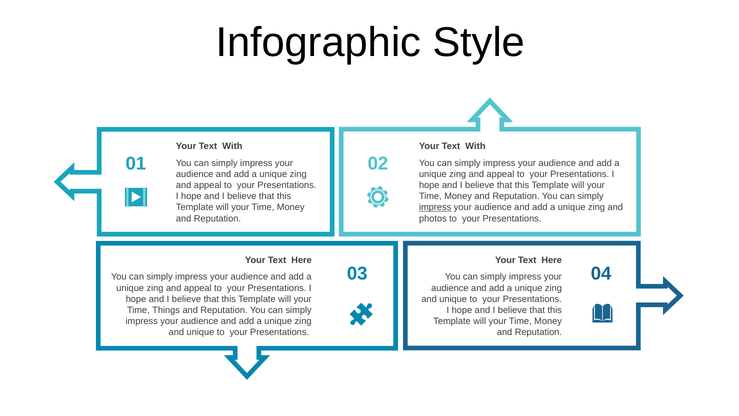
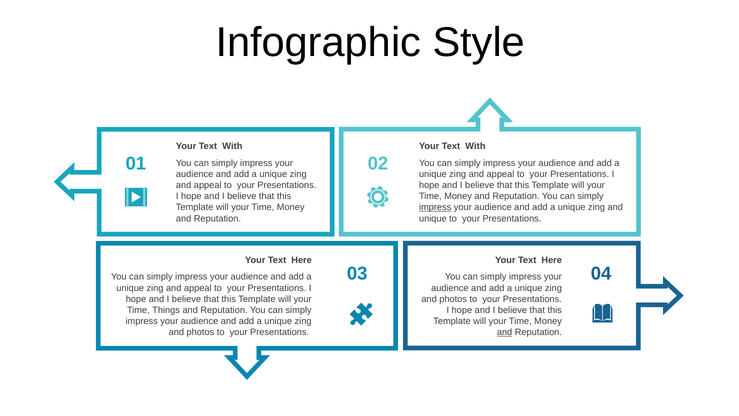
photos at (433, 218): photos -> unique
unique at (453, 299): unique -> photos
unique at (200, 332): unique -> photos
and at (505, 332) underline: none -> present
